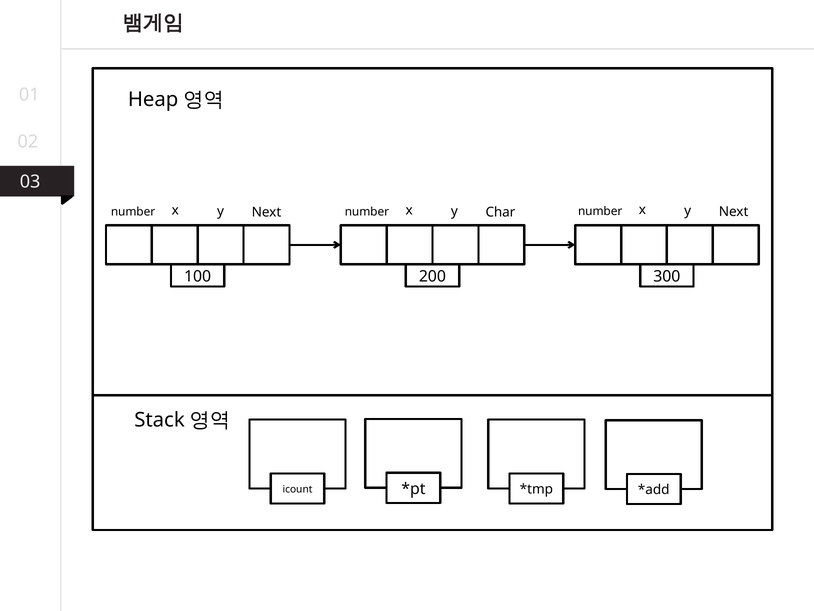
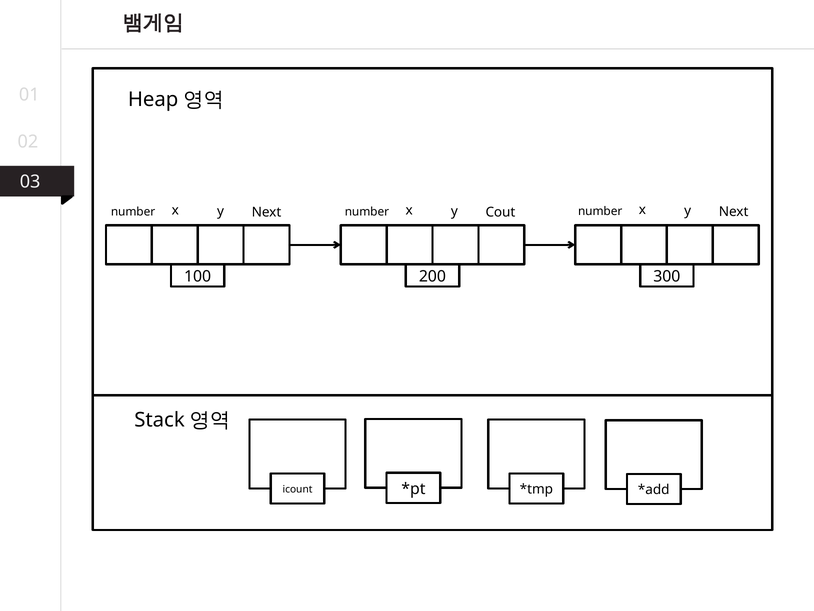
Char: Char -> Cout
